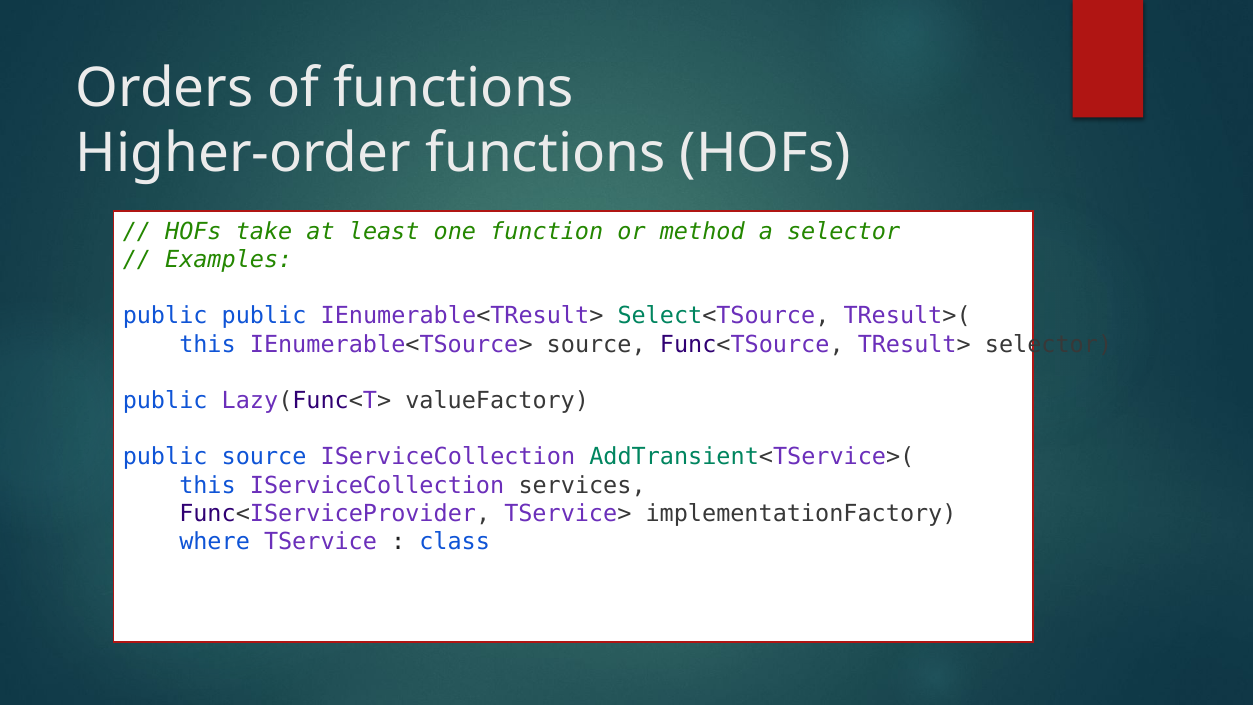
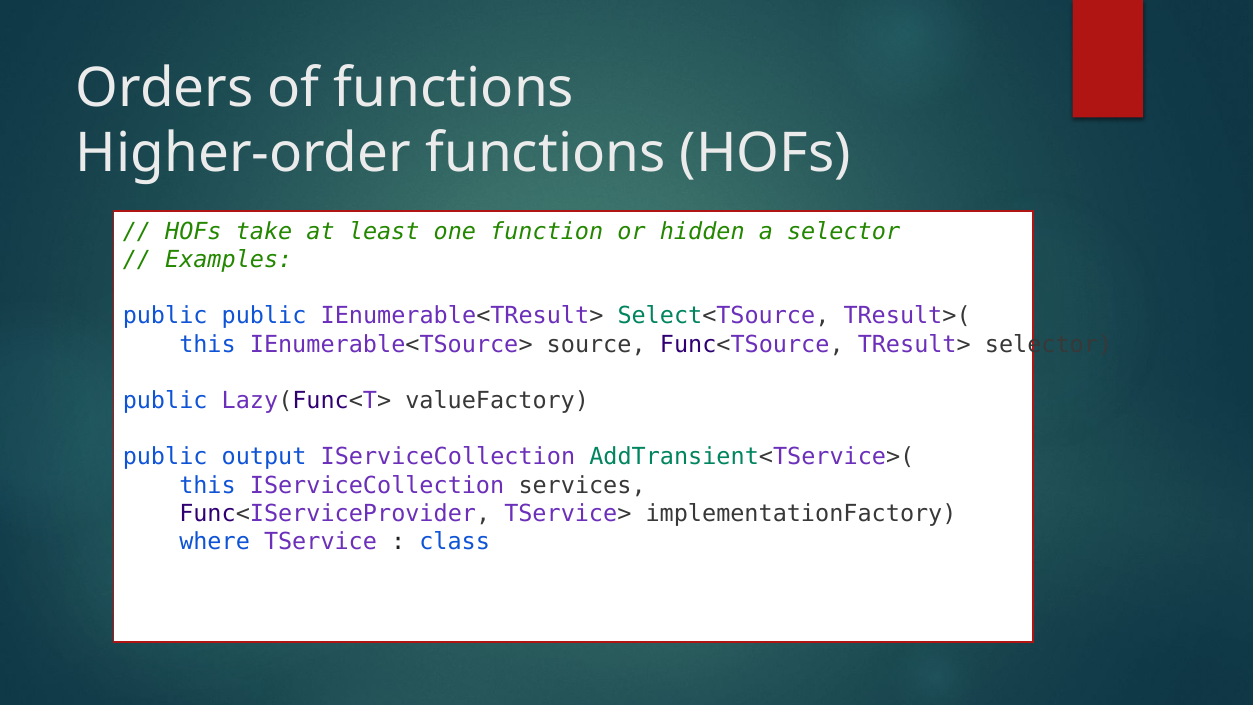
method: method -> hidden
public source: source -> output
